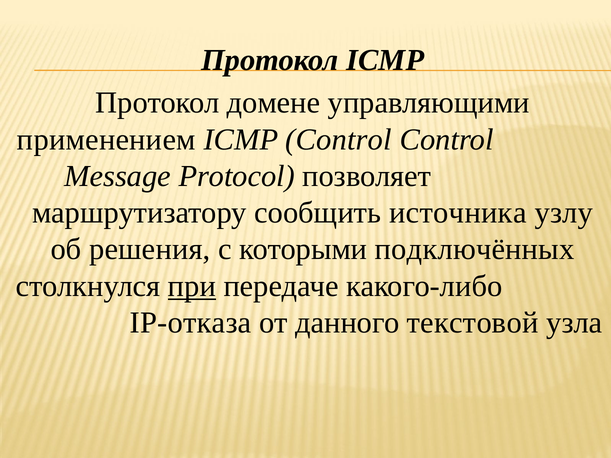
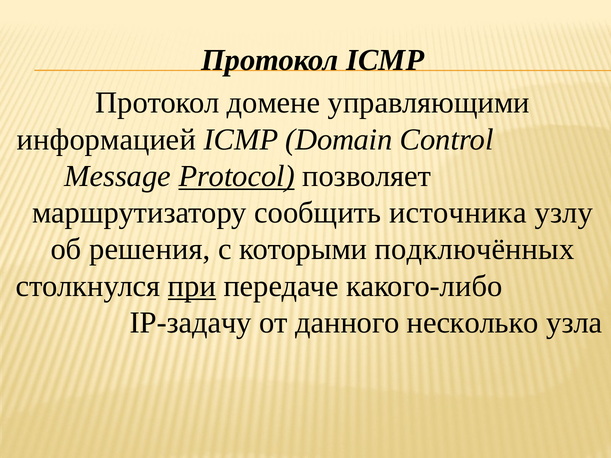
применением: применением -> информацией
ICMP Control: Control -> Domain
Protocol underline: none -> present
IP-отказа: IP-отказа -> IP-задачу
текстовой: текстовой -> несколько
